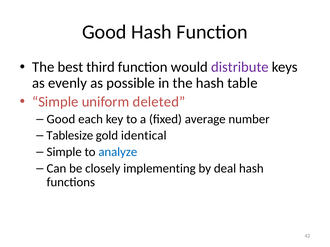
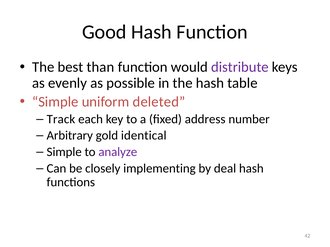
third: third -> than
Good at (61, 119): Good -> Track
average: average -> address
Tablesize: Tablesize -> Arbitrary
analyze colour: blue -> purple
